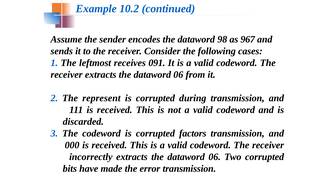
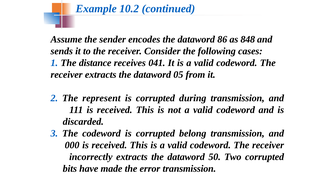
98: 98 -> 86
967: 967 -> 848
leftmost: leftmost -> distance
091: 091 -> 041
06 at (178, 74): 06 -> 05
factors: factors -> belong
06 at (215, 156): 06 -> 50
